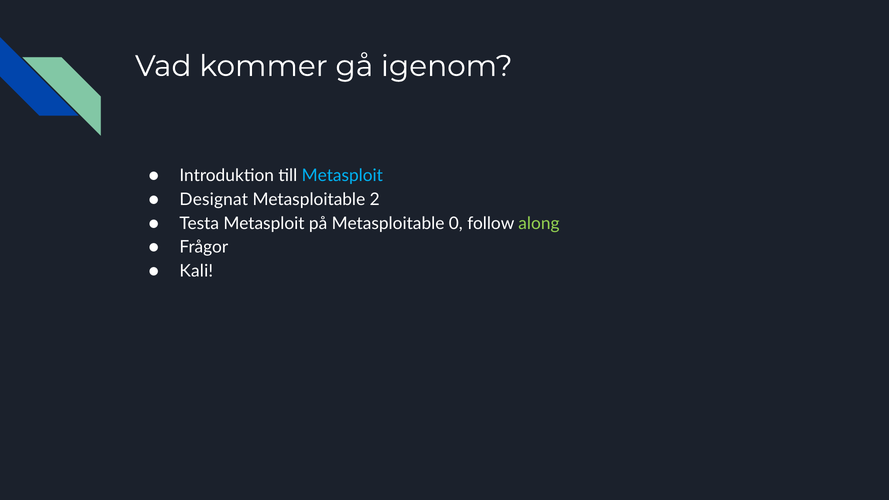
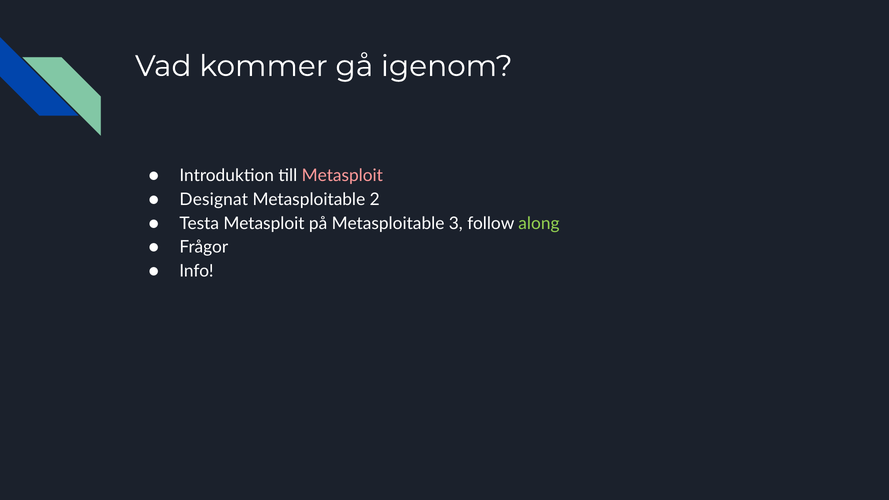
Metasploit at (342, 176) colour: light blue -> pink
0: 0 -> 3
Kali: Kali -> Info
